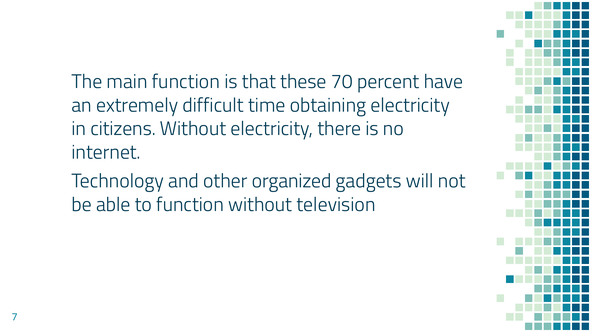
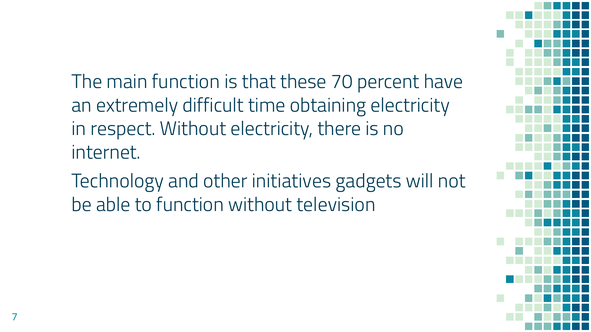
citizens: citizens -> respect
organized: organized -> initiatives
